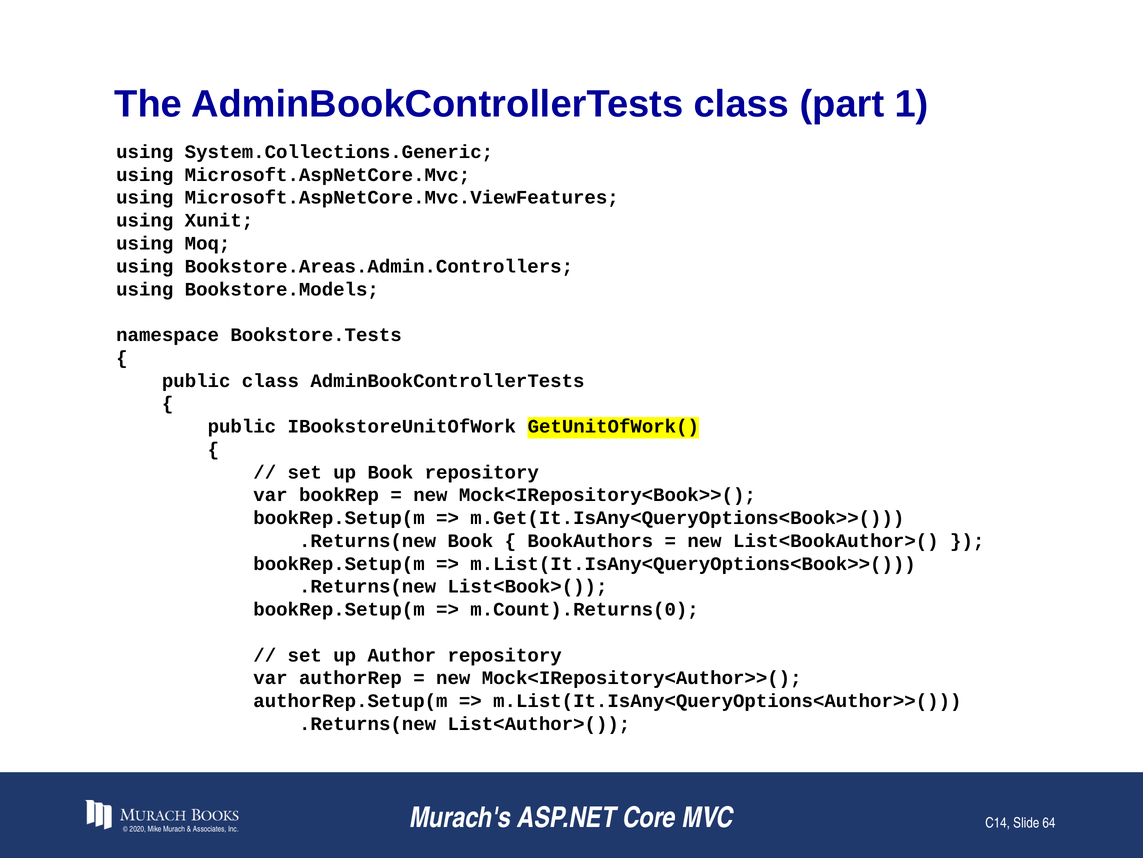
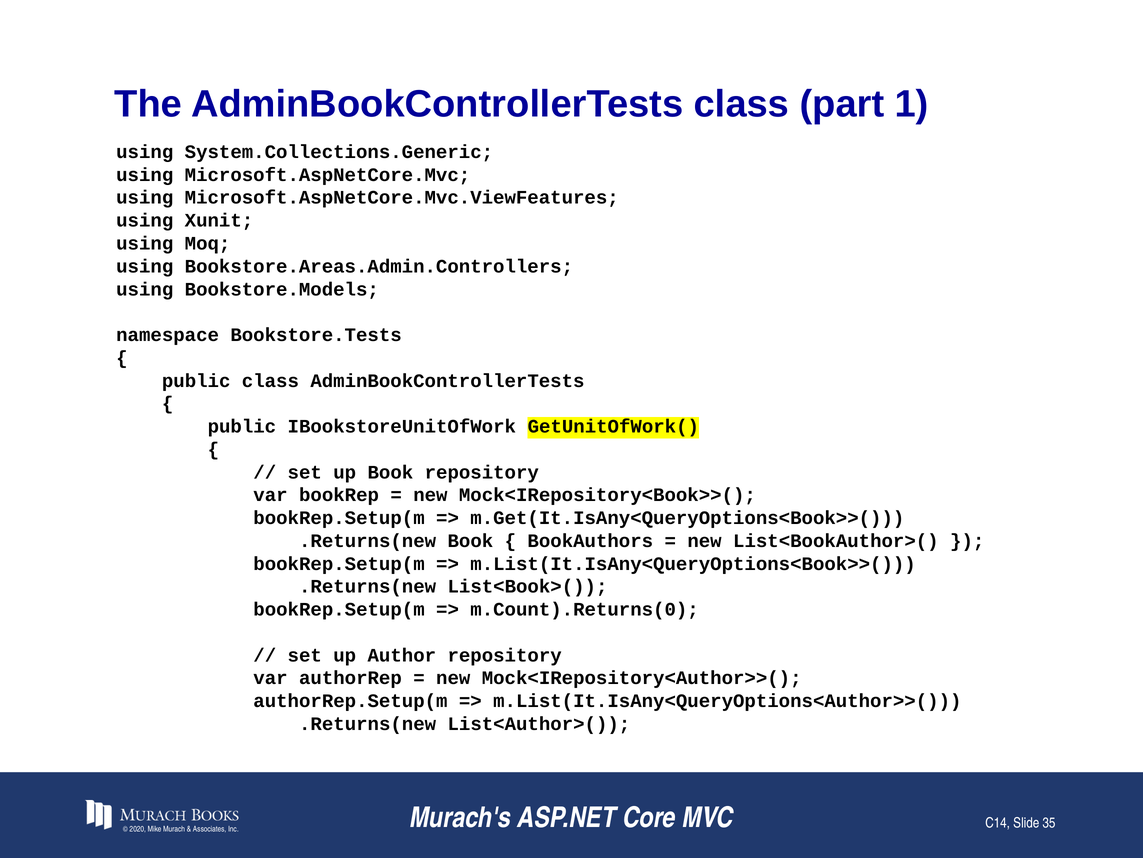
64: 64 -> 35
